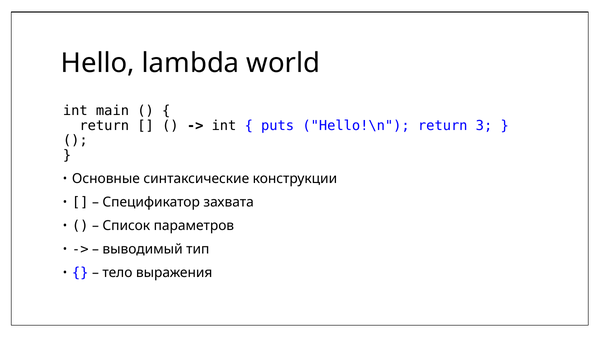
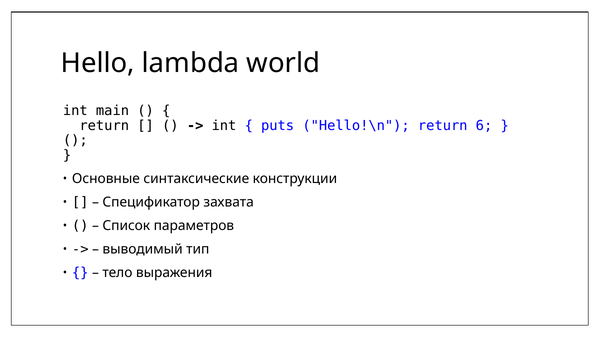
3: 3 -> 6
